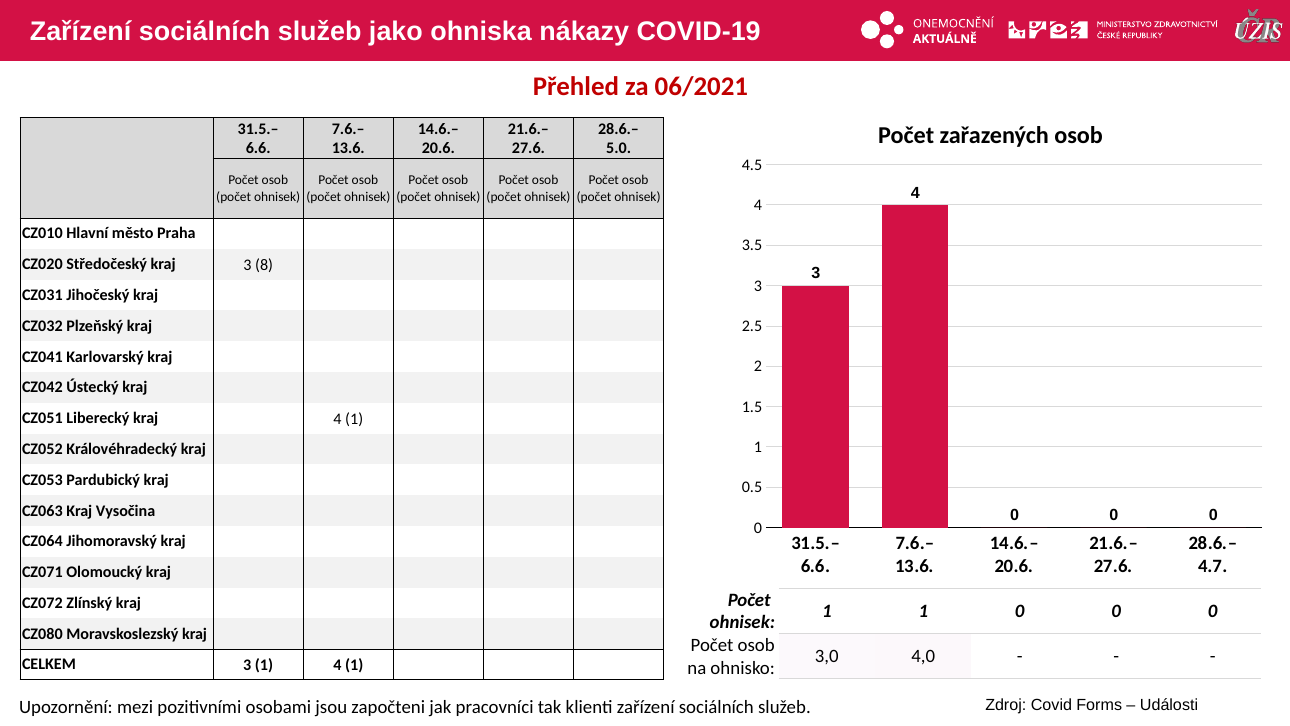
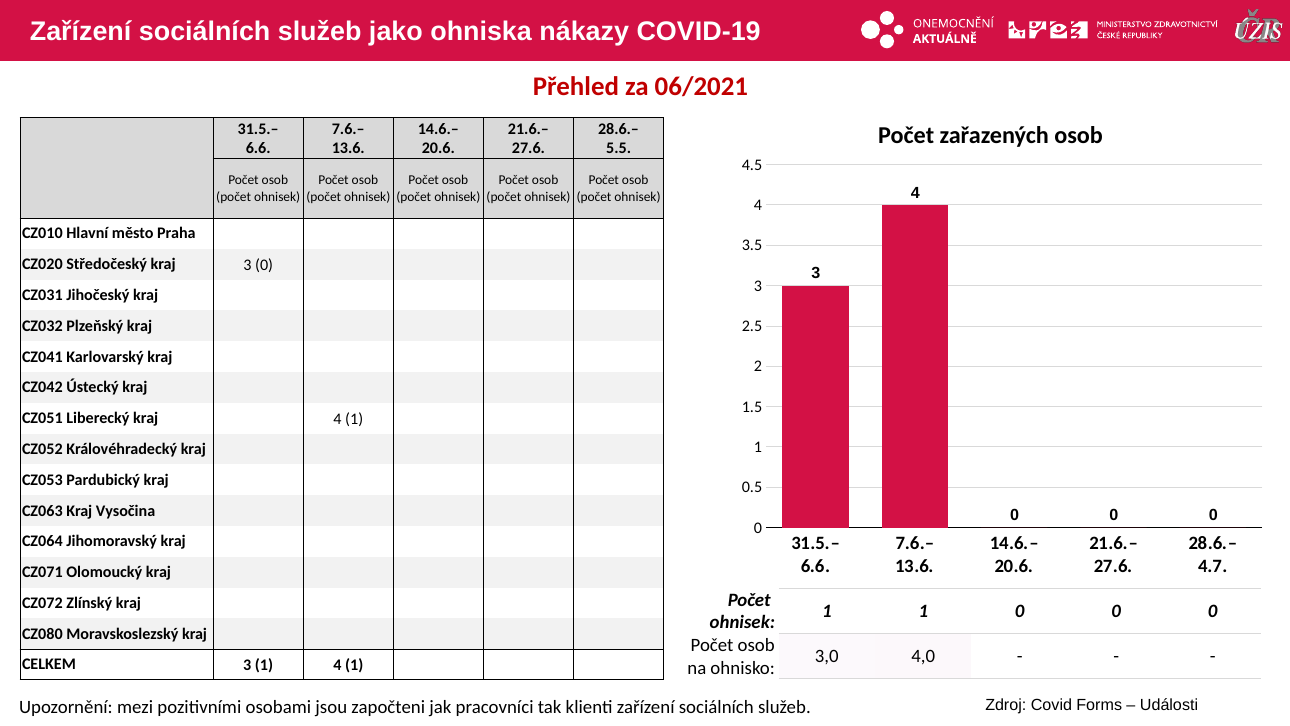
5.0: 5.0 -> 5.5
3 8: 8 -> 0
